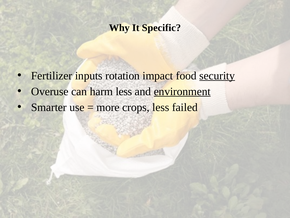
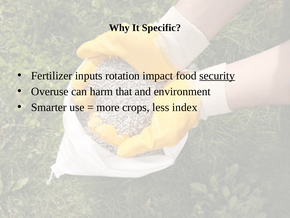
harm less: less -> that
environment underline: present -> none
failed: failed -> index
